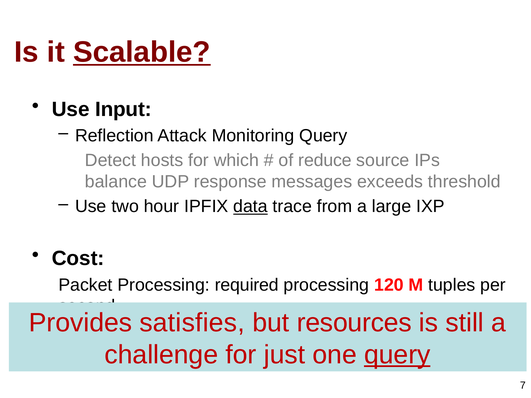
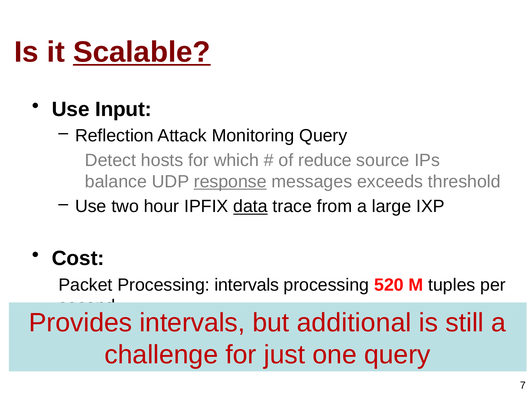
response underline: none -> present
Processing required: required -> intervals
120: 120 -> 520
Provides satisfies: satisfies -> intervals
resources: resources -> additional
query at (397, 355) underline: present -> none
